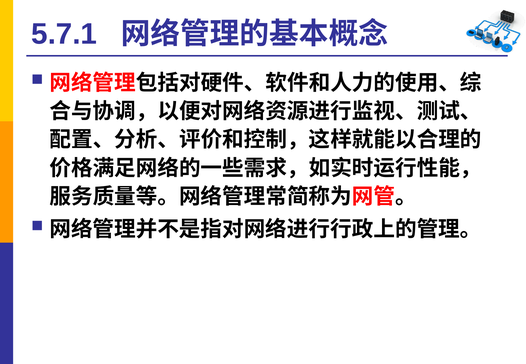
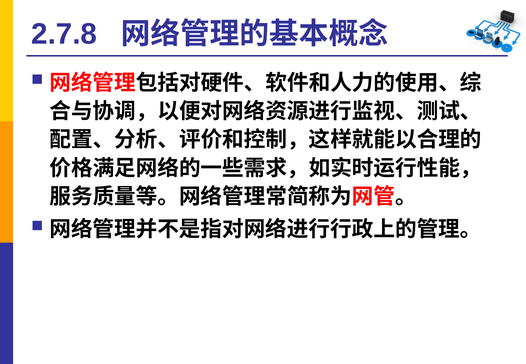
5.7.1: 5.7.1 -> 2.7.8
